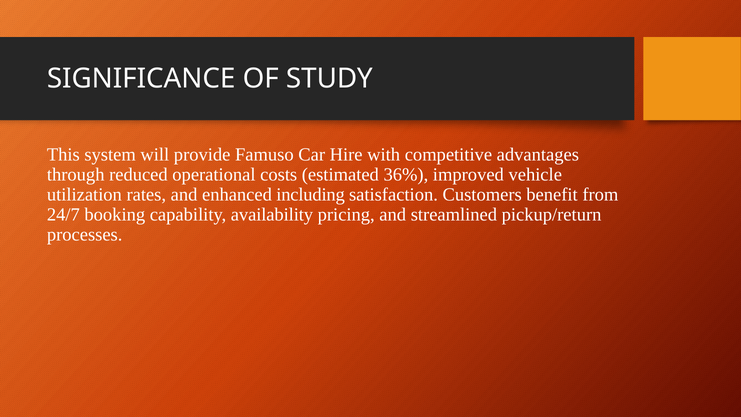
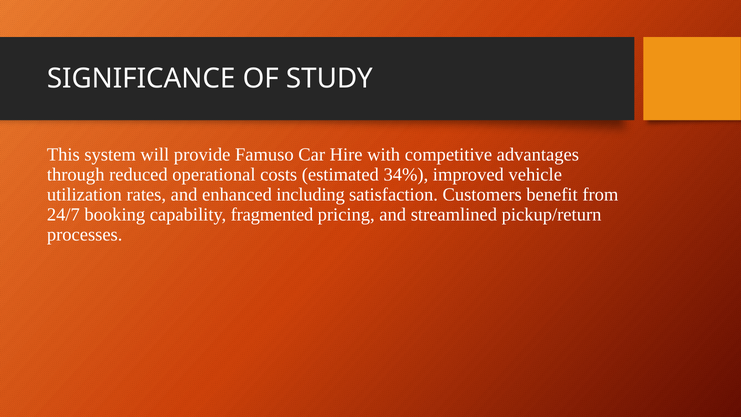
36%: 36% -> 34%
availability: availability -> fragmented
